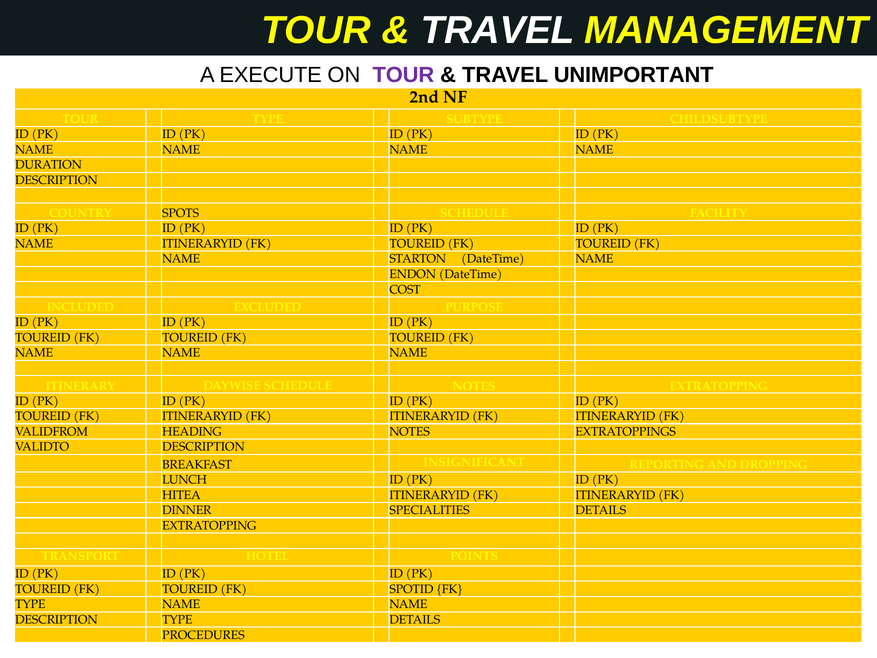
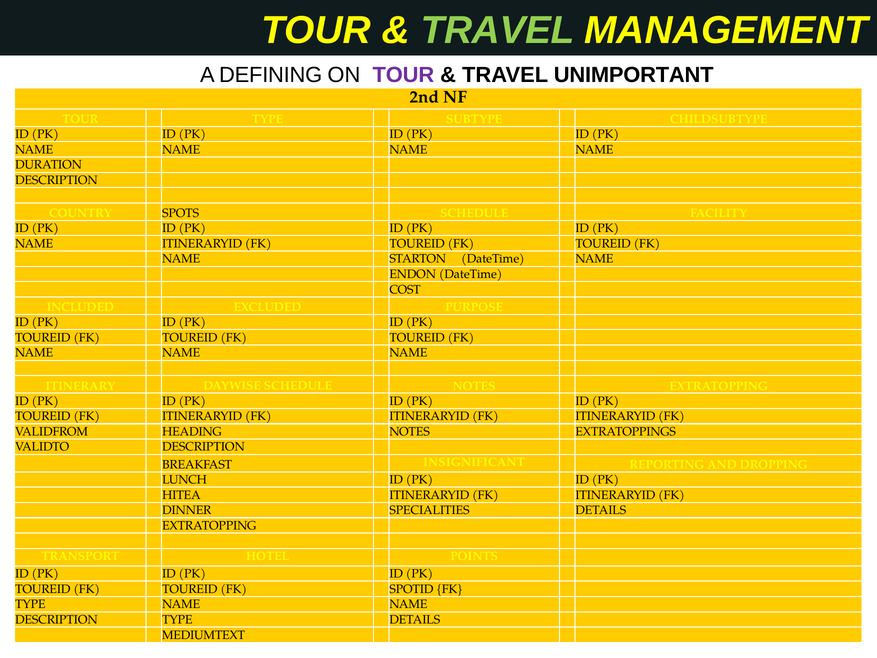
TRAVEL at (498, 30) colour: white -> light green
EXECUTE: EXECUTE -> DEFINING
PROCEDURES: PROCEDURES -> MEDIUMTEXT
